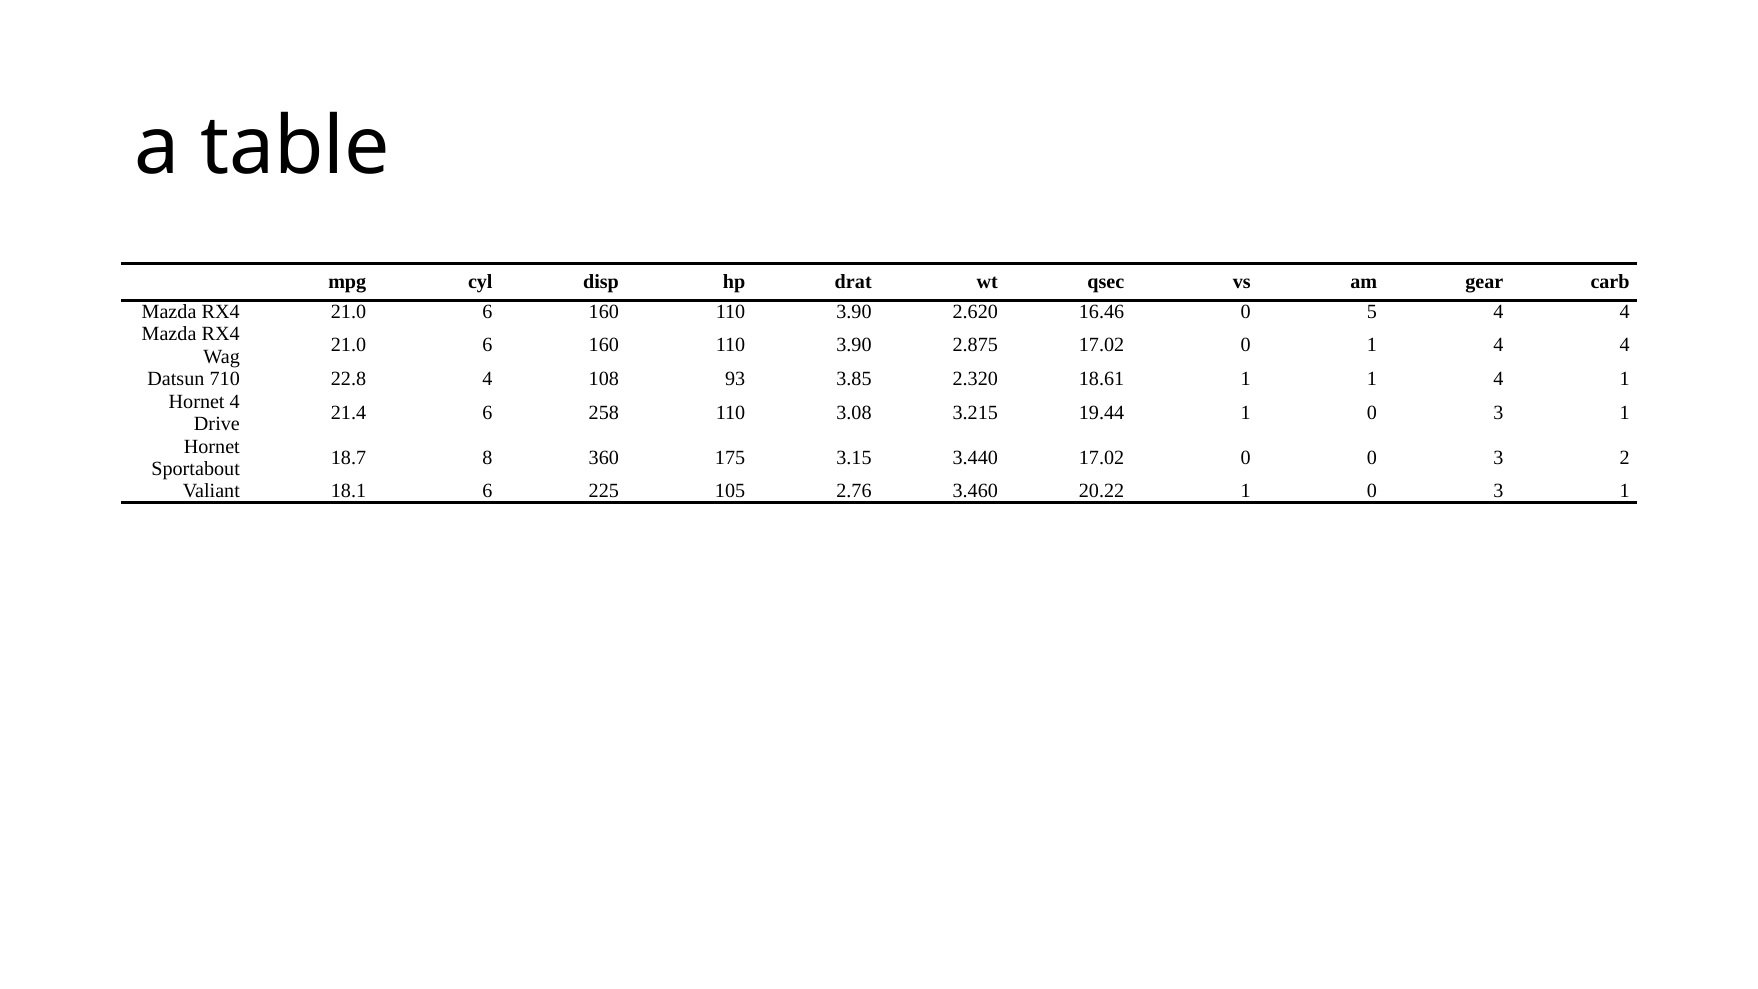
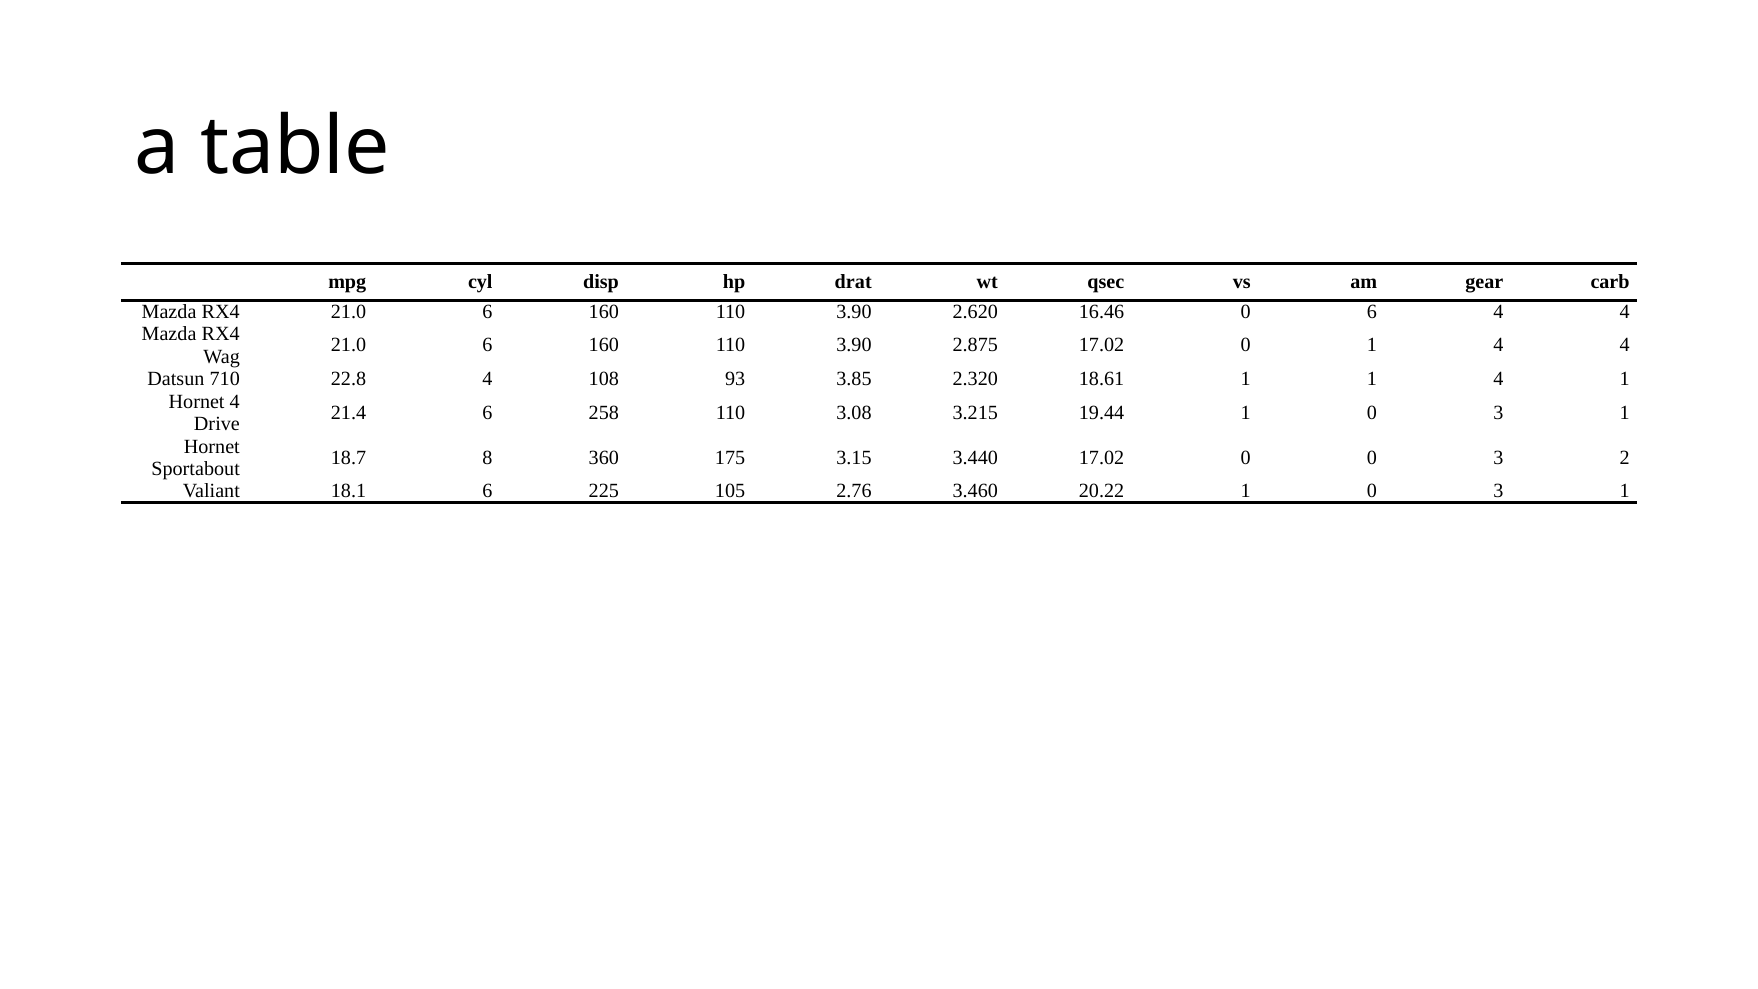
0 5: 5 -> 6
